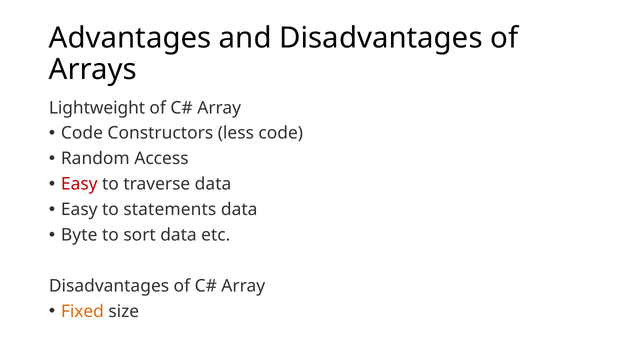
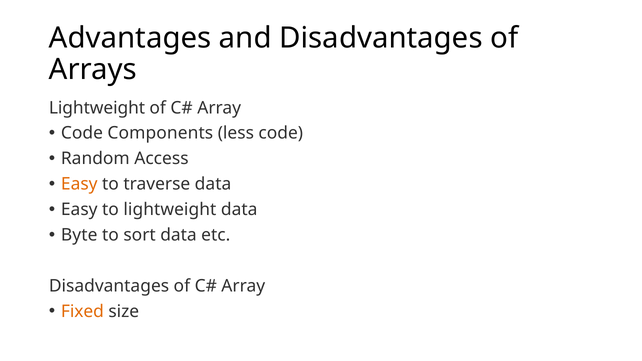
Constructors: Constructors -> Components
Easy at (79, 184) colour: red -> orange
to statements: statements -> lightweight
